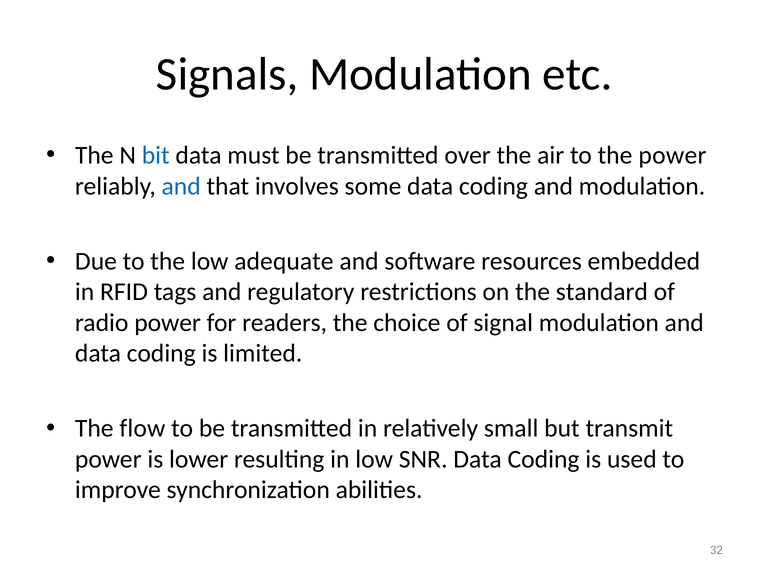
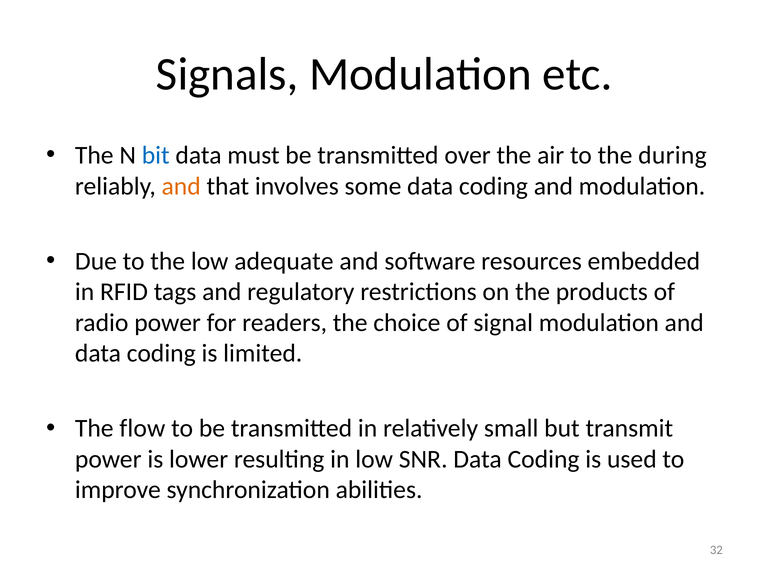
the power: power -> during
and at (181, 186) colour: blue -> orange
standard: standard -> products
